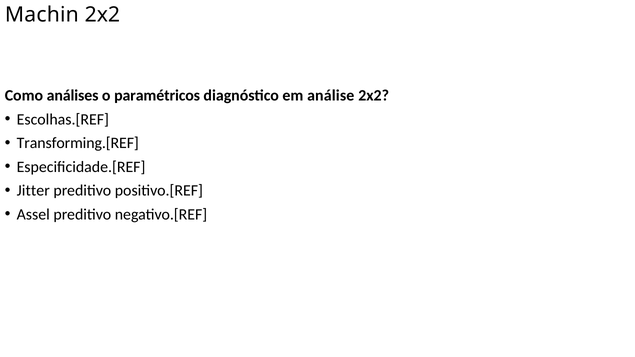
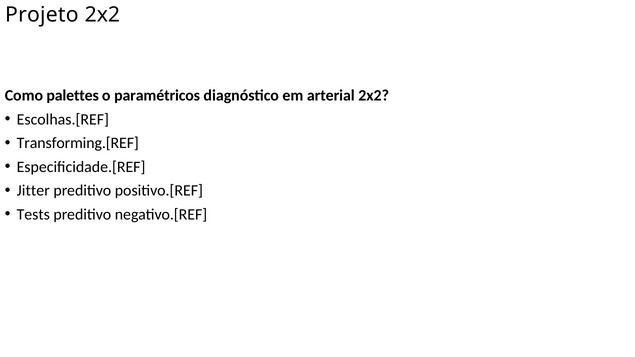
Machin: Machin -> Projeto
análises: análises -> palettes
análise: análise -> arterial
Assel: Assel -> Tests
